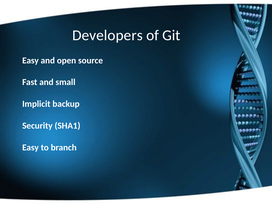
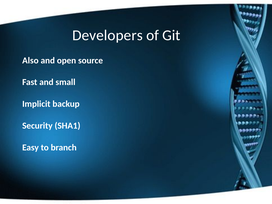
Easy at (30, 60): Easy -> Also
